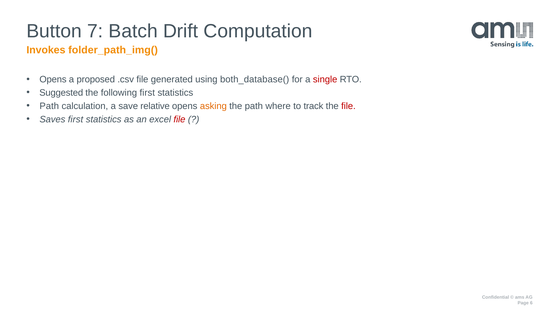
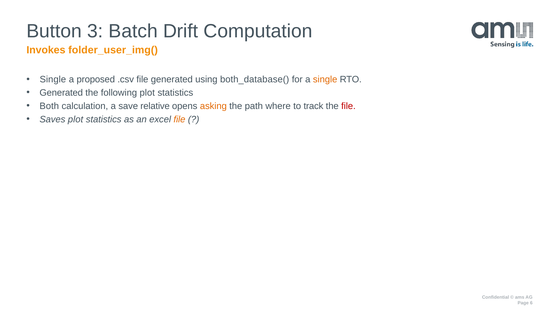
7: 7 -> 3
folder_path_img(: folder_path_img( -> folder_user_img(
Opens at (53, 80): Opens -> Single
single at (325, 80) colour: red -> orange
Suggested at (61, 93): Suggested -> Generated
following first: first -> plot
Path at (49, 106): Path -> Both
Saves first: first -> plot
file at (179, 119) colour: red -> orange
